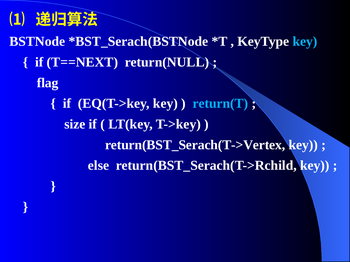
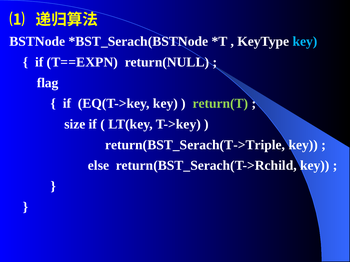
T==NEXT: T==NEXT -> T==EXPN
return(T colour: light blue -> light green
return(BST_Serach(T->Vertex: return(BST_Serach(T->Vertex -> return(BST_Serach(T->Triple
